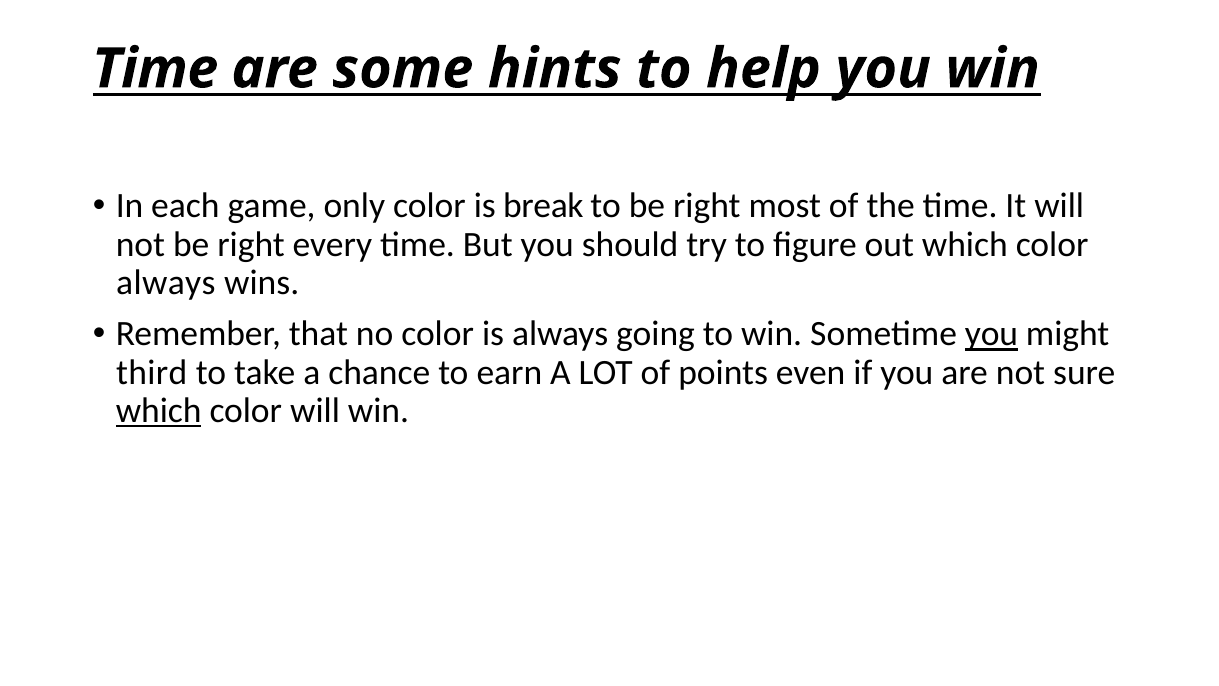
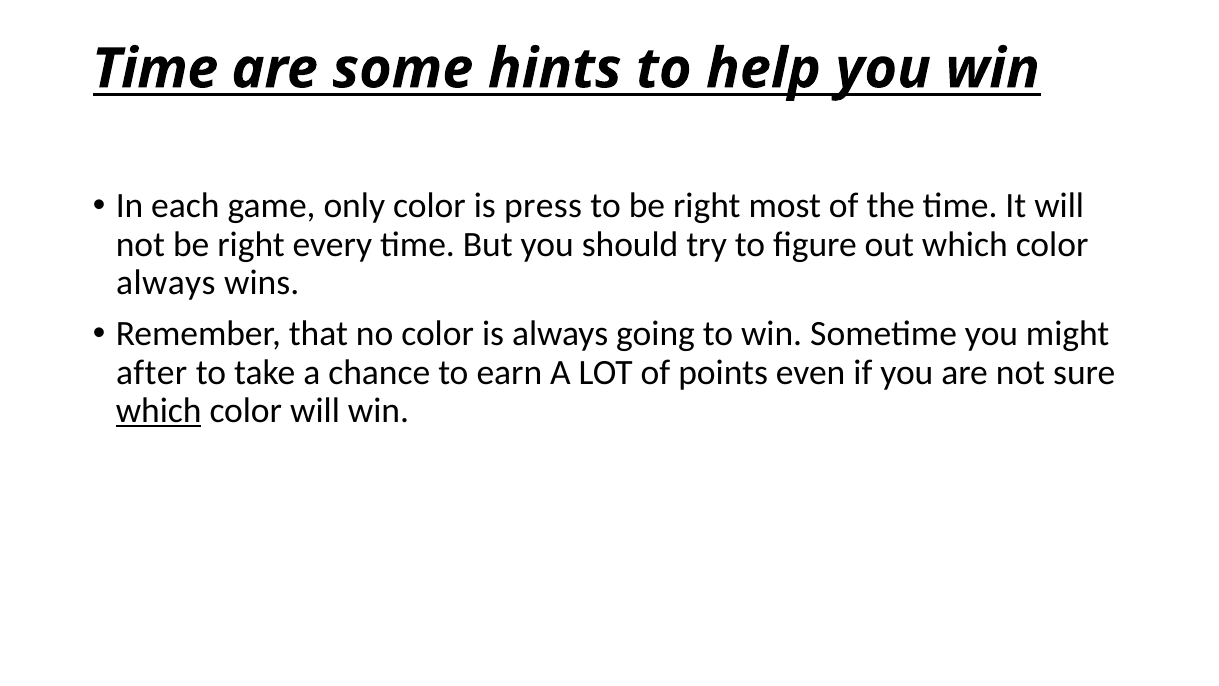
break: break -> press
you at (991, 334) underline: present -> none
third: third -> after
